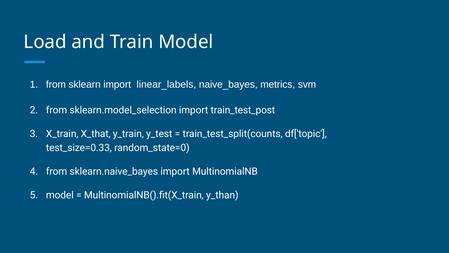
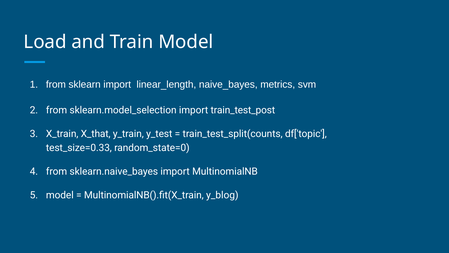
linear_labels: linear_labels -> linear_length
y_than: y_than -> y_blog
